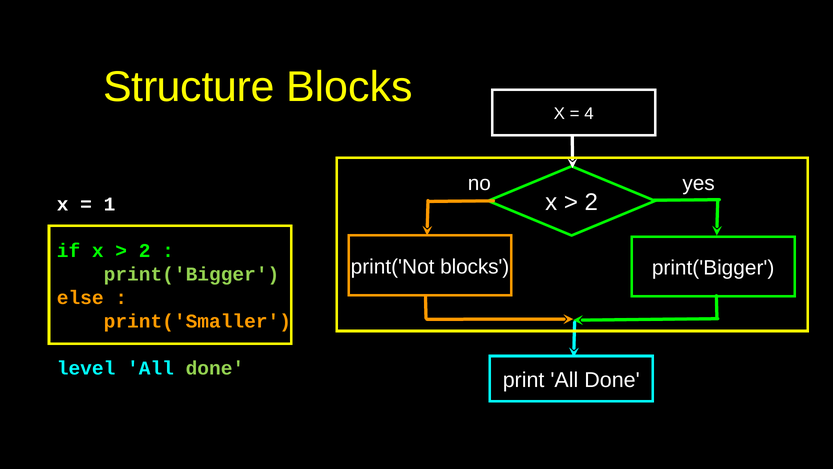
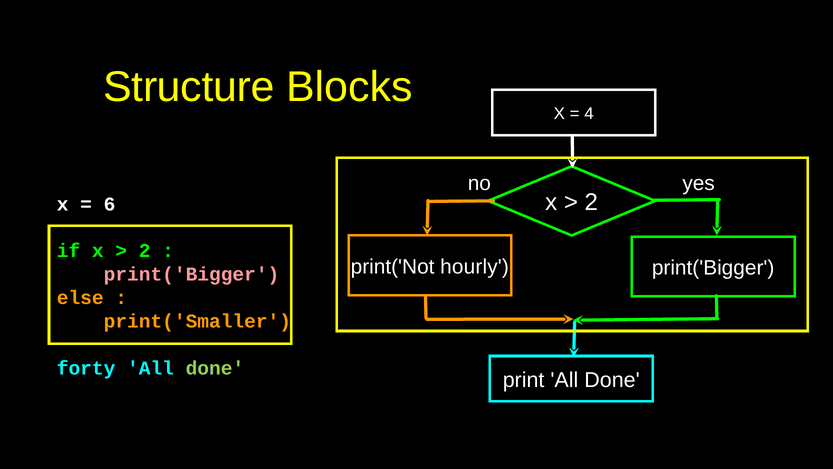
1: 1 -> 6
print('Not blocks: blocks -> hourly
print('Bigger at (192, 274) colour: light green -> pink
level: level -> forty
